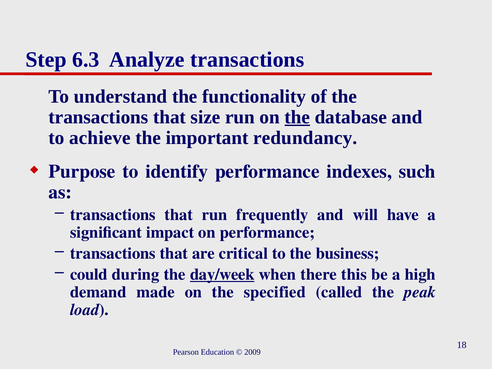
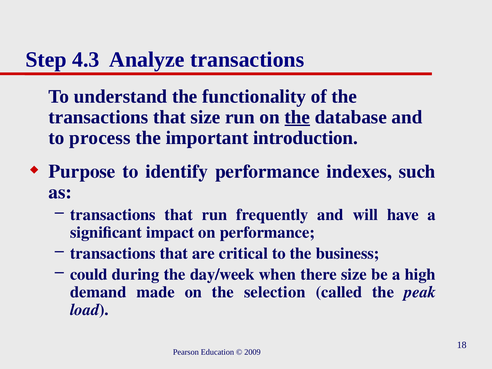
6.3: 6.3 -> 4.3
achieve: achieve -> process
redundancy: redundancy -> introduction
day/week underline: present -> none
there this: this -> size
specified: specified -> selection
